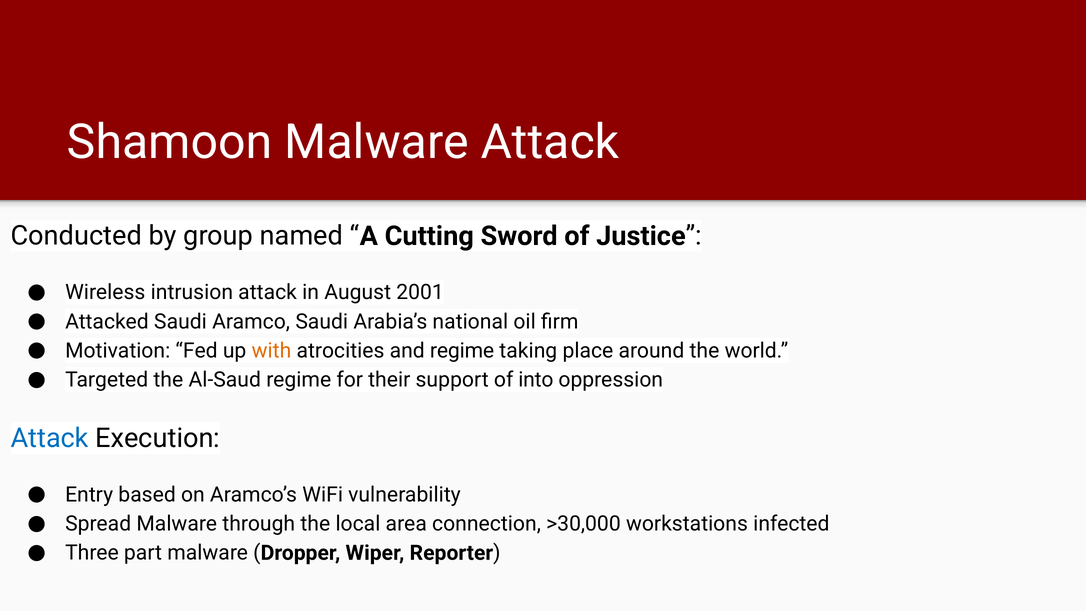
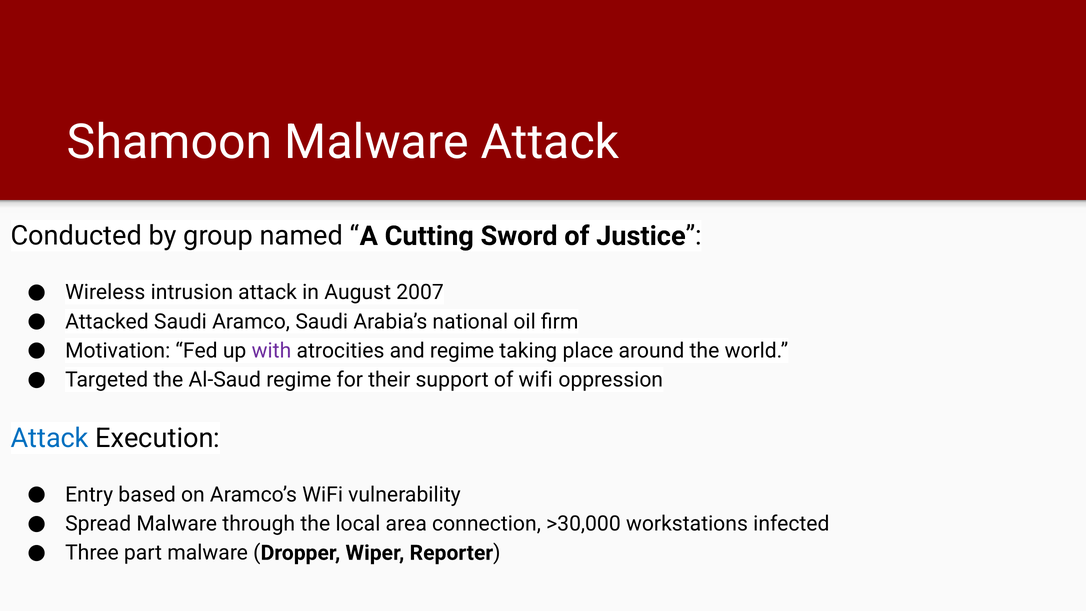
2001: 2001 -> 2007
with colour: orange -> purple
of into: into -> wifi
